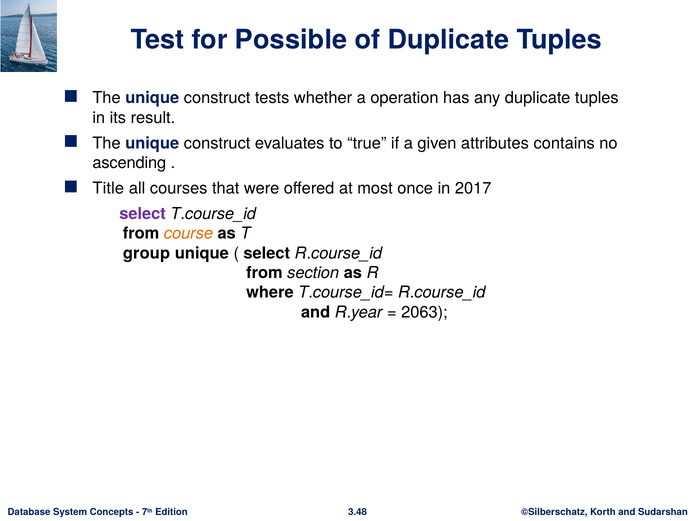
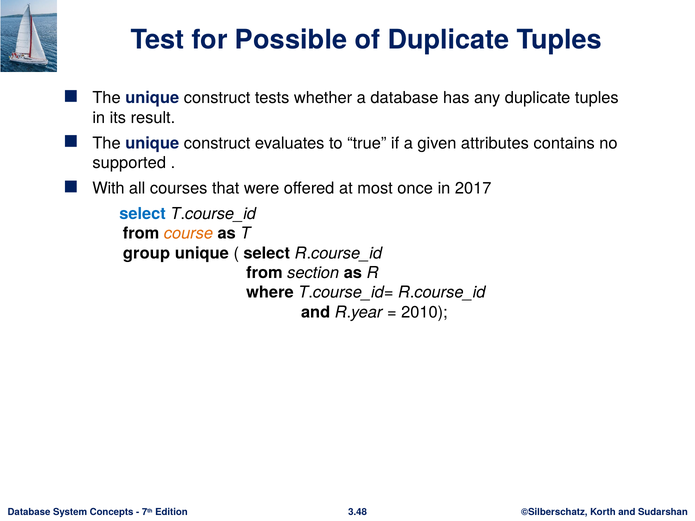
a operation: operation -> database
ascending: ascending -> supported
Title: Title -> With
select at (143, 214) colour: purple -> blue
2063: 2063 -> 2010
